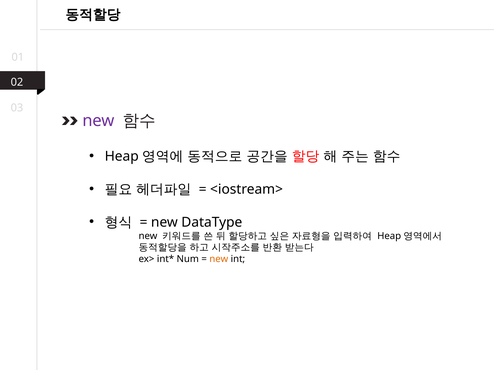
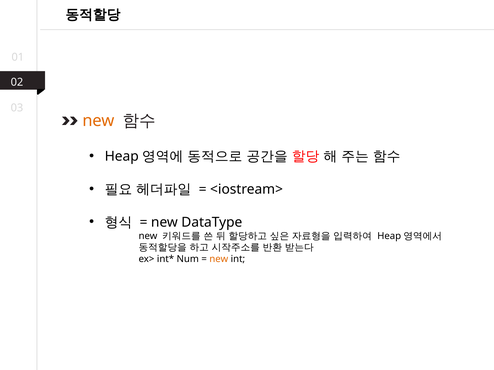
new at (98, 121) colour: purple -> orange
